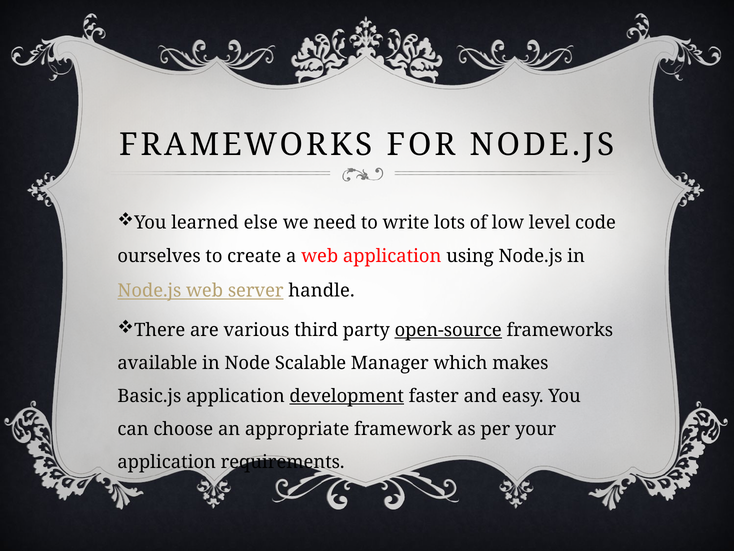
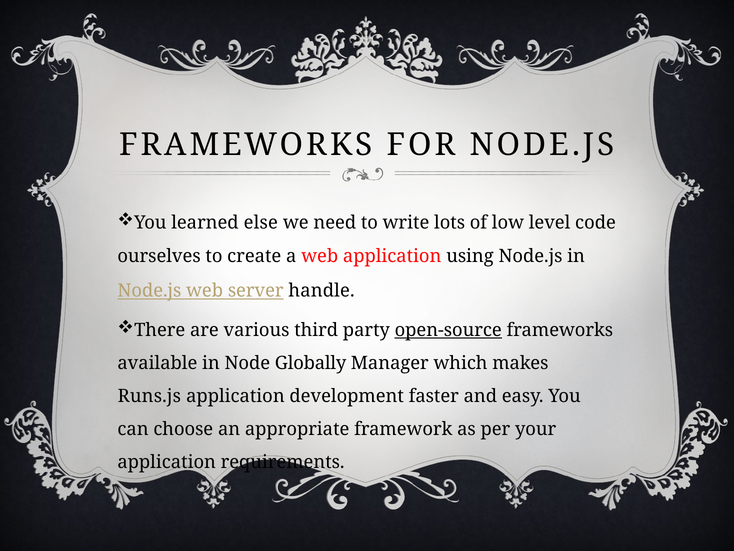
Scalable: Scalable -> Globally
Basic.js: Basic.js -> Runs.js
development underline: present -> none
